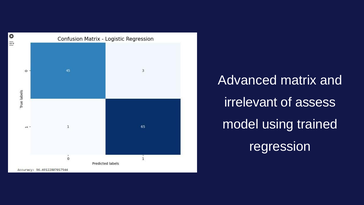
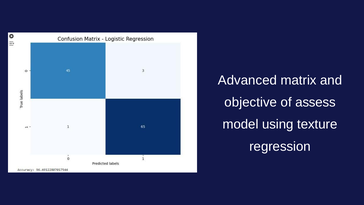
irrelevant: irrelevant -> objective
trained: trained -> texture
